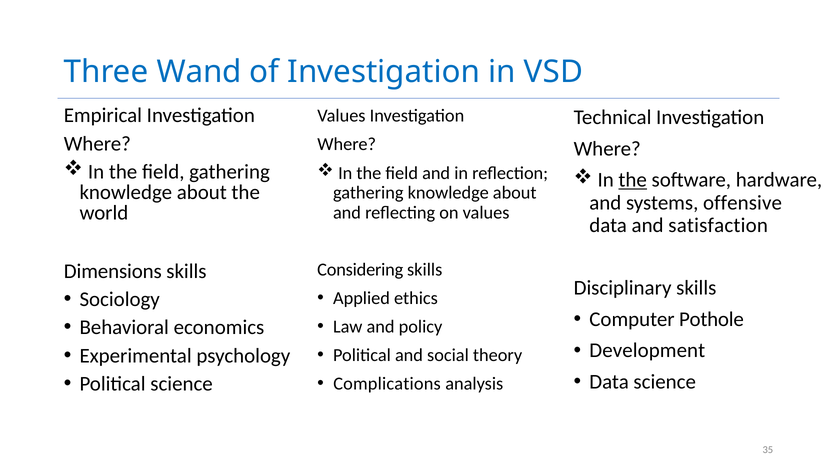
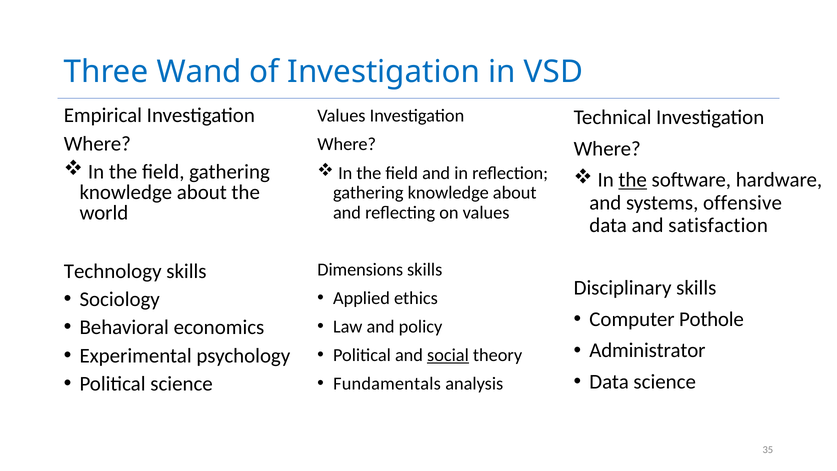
Considering: Considering -> Dimensions
Dimensions: Dimensions -> Technology
Development: Development -> Administrator
social underline: none -> present
Complications: Complications -> Fundamentals
